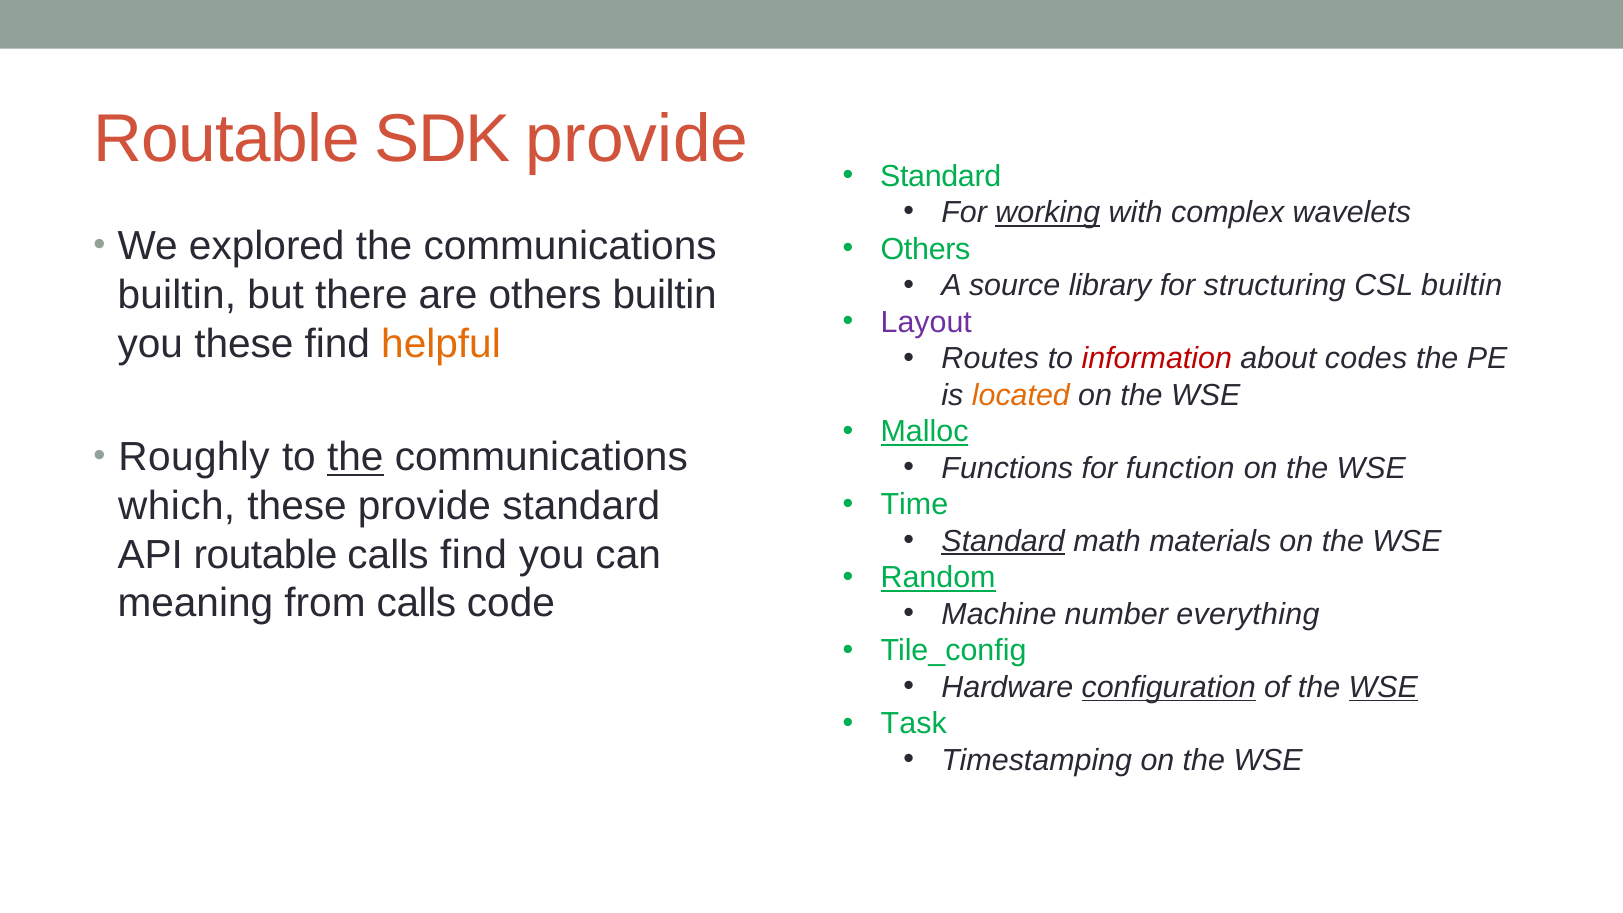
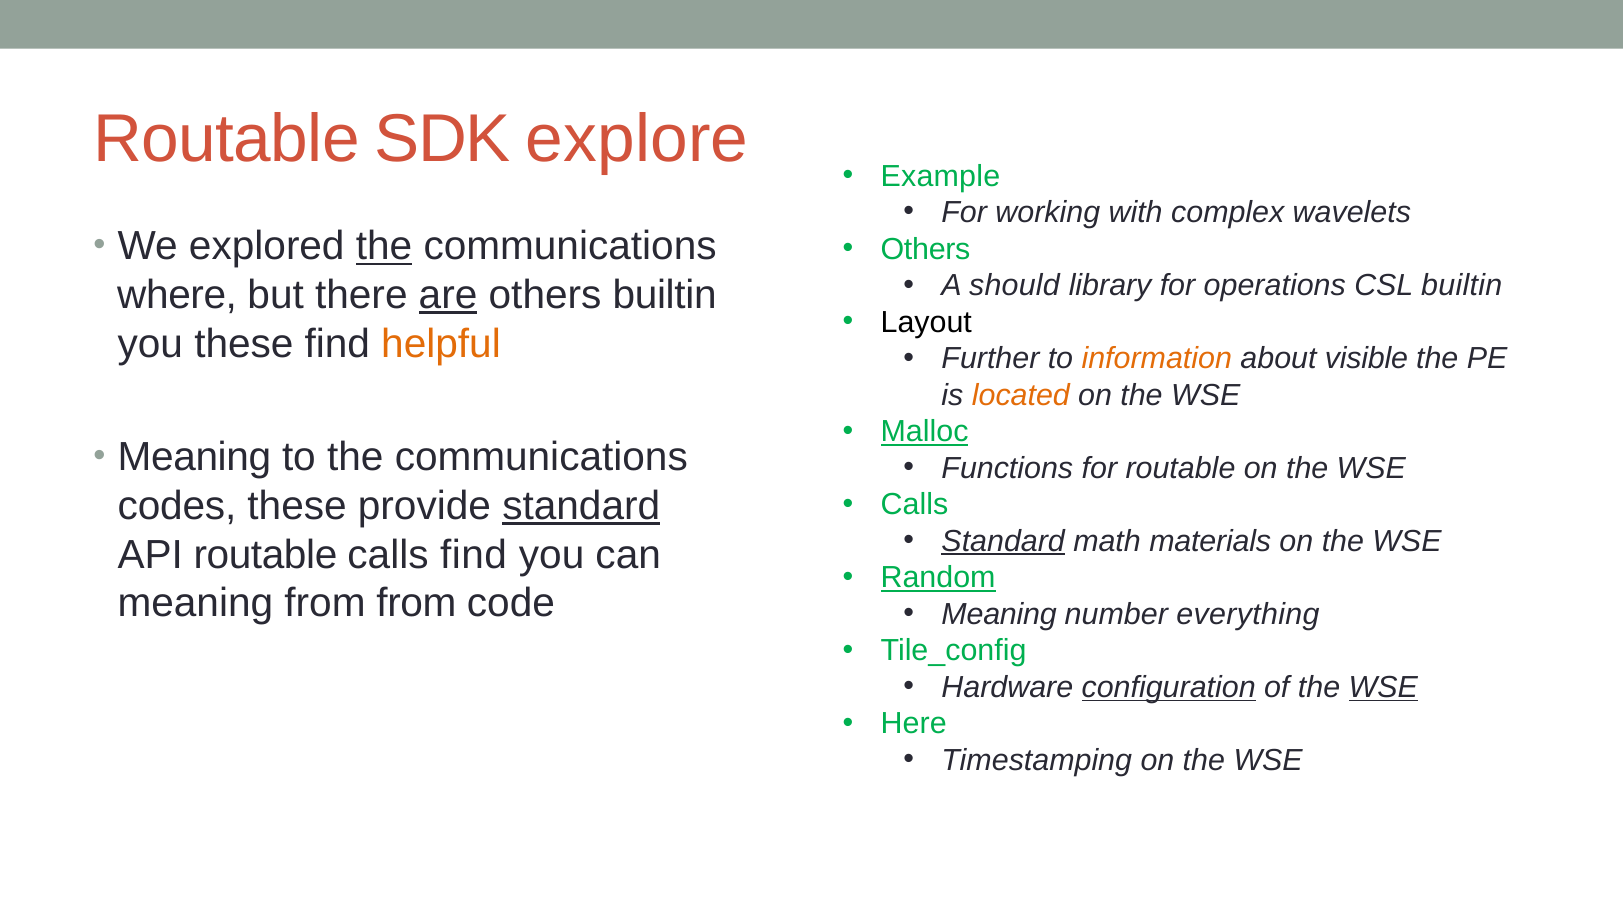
SDK provide: provide -> explore
Standard at (941, 176): Standard -> Example
working underline: present -> none
the at (384, 246) underline: none -> present
source: source -> should
structuring: structuring -> operations
builtin at (177, 295): builtin -> where
are underline: none -> present
Layout colour: purple -> black
Routes: Routes -> Further
information colour: red -> orange
codes: codes -> visible
Roughly at (194, 457): Roughly -> Meaning
the at (355, 457) underline: present -> none
for function: function -> routable
which: which -> codes
standard at (581, 506) underline: none -> present
Time at (914, 505): Time -> Calls
from calls: calls -> from
Machine at (999, 614): Machine -> Meaning
Task: Task -> Here
